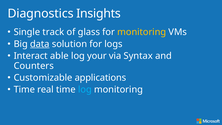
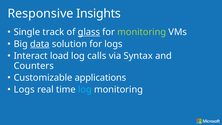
Diagnostics: Diagnostics -> Responsive
glass underline: none -> present
monitoring at (142, 32) colour: yellow -> light green
able: able -> load
your: your -> calls
Time at (24, 89): Time -> Logs
